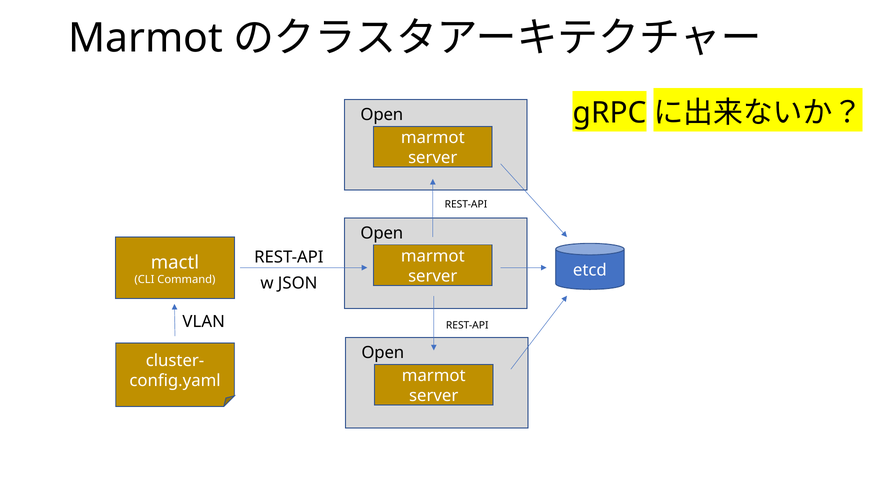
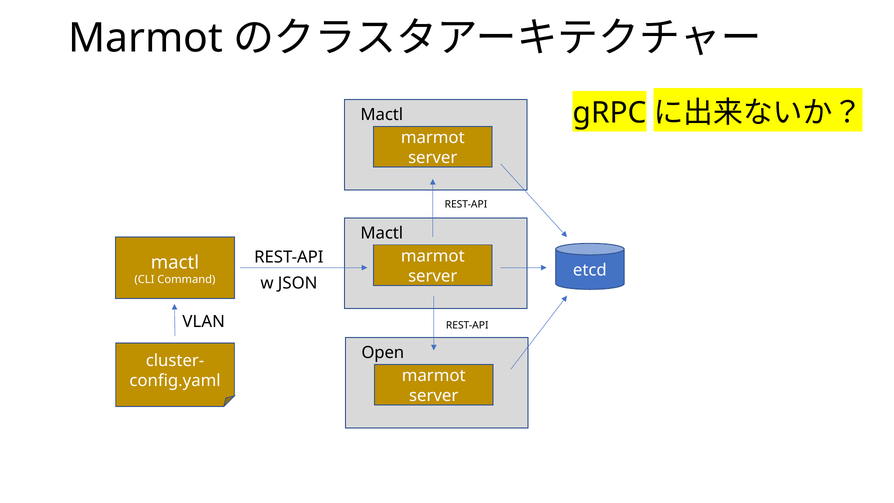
Open at (382, 114): Open -> Mactl
Open at (382, 233): Open -> Mactl
